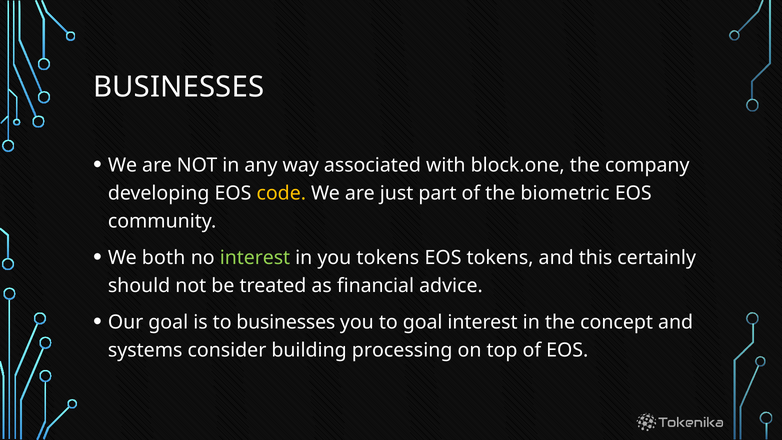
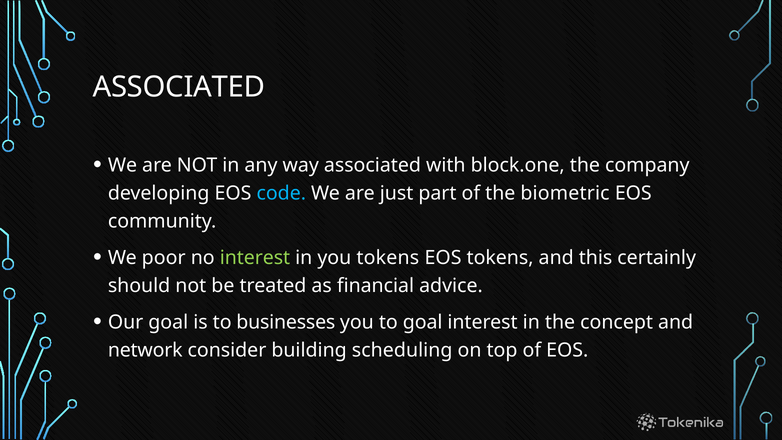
BUSINESSES at (179, 87): BUSINESSES -> ASSOCIATED
code colour: yellow -> light blue
both: both -> poor
systems: systems -> network
processing: processing -> scheduling
